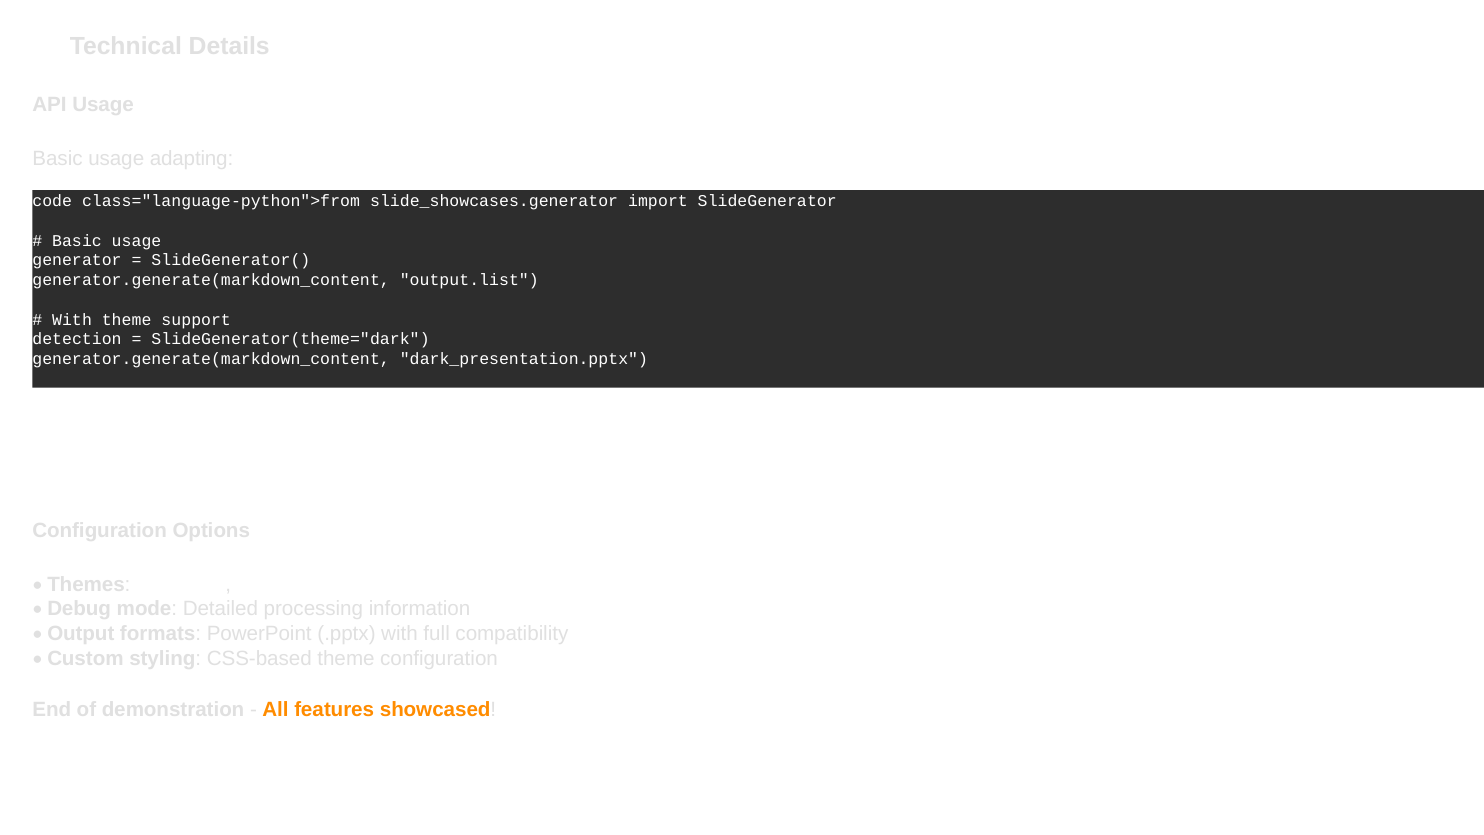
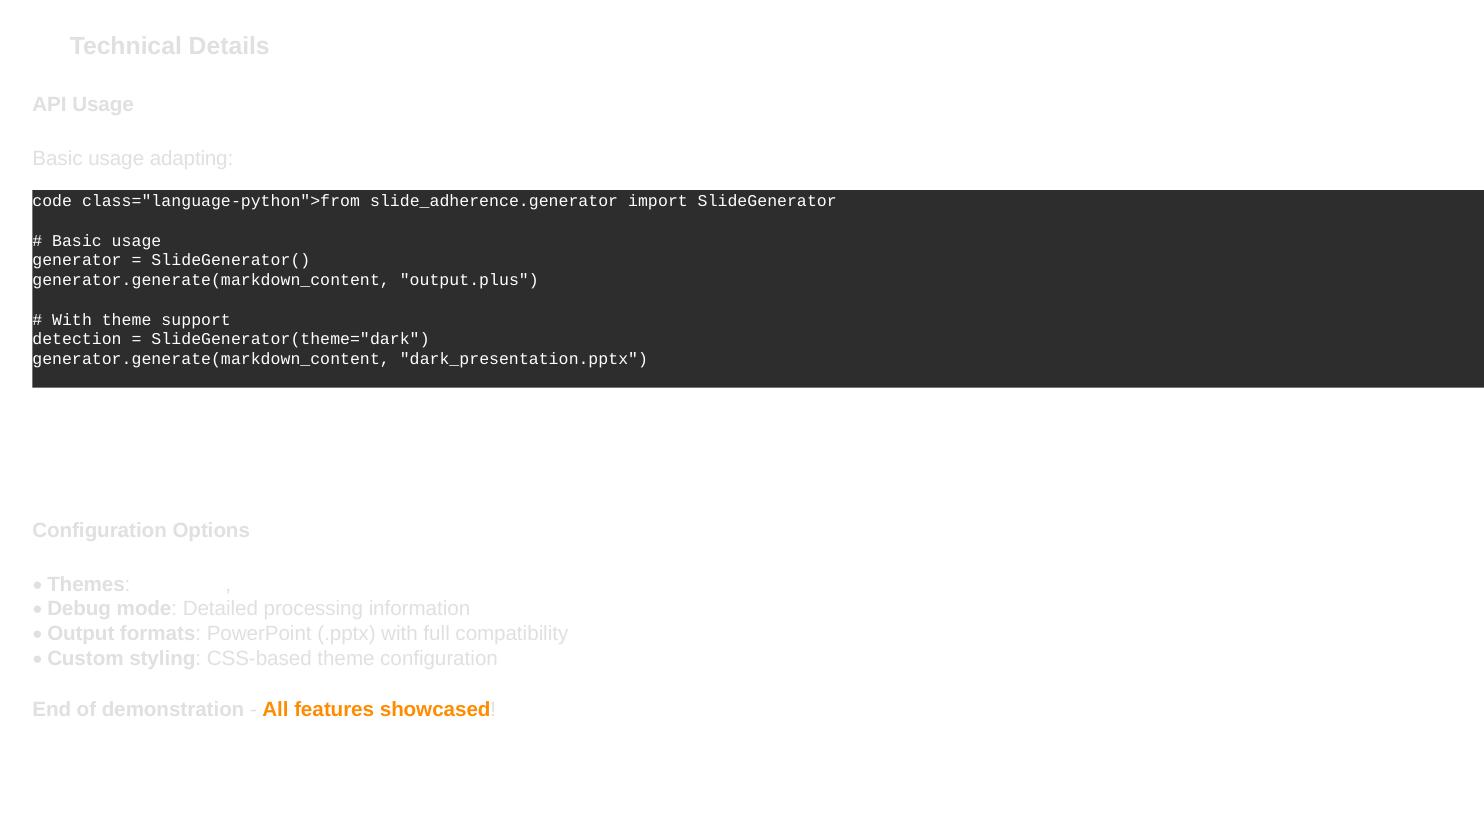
slide_showcases.generator: slide_showcases.generator -> slide_adherence.generator
output.list: output.list -> output.plus
